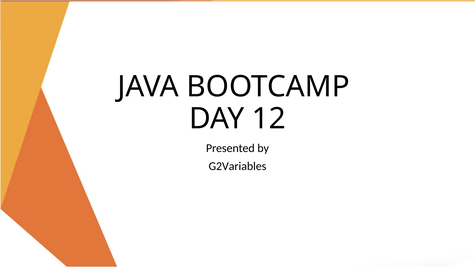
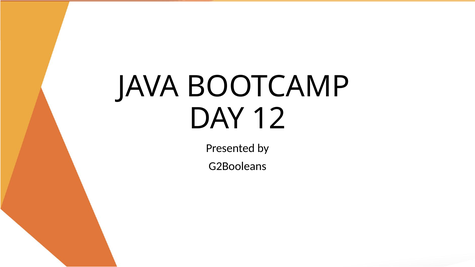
G2Variables: G2Variables -> G2Booleans
